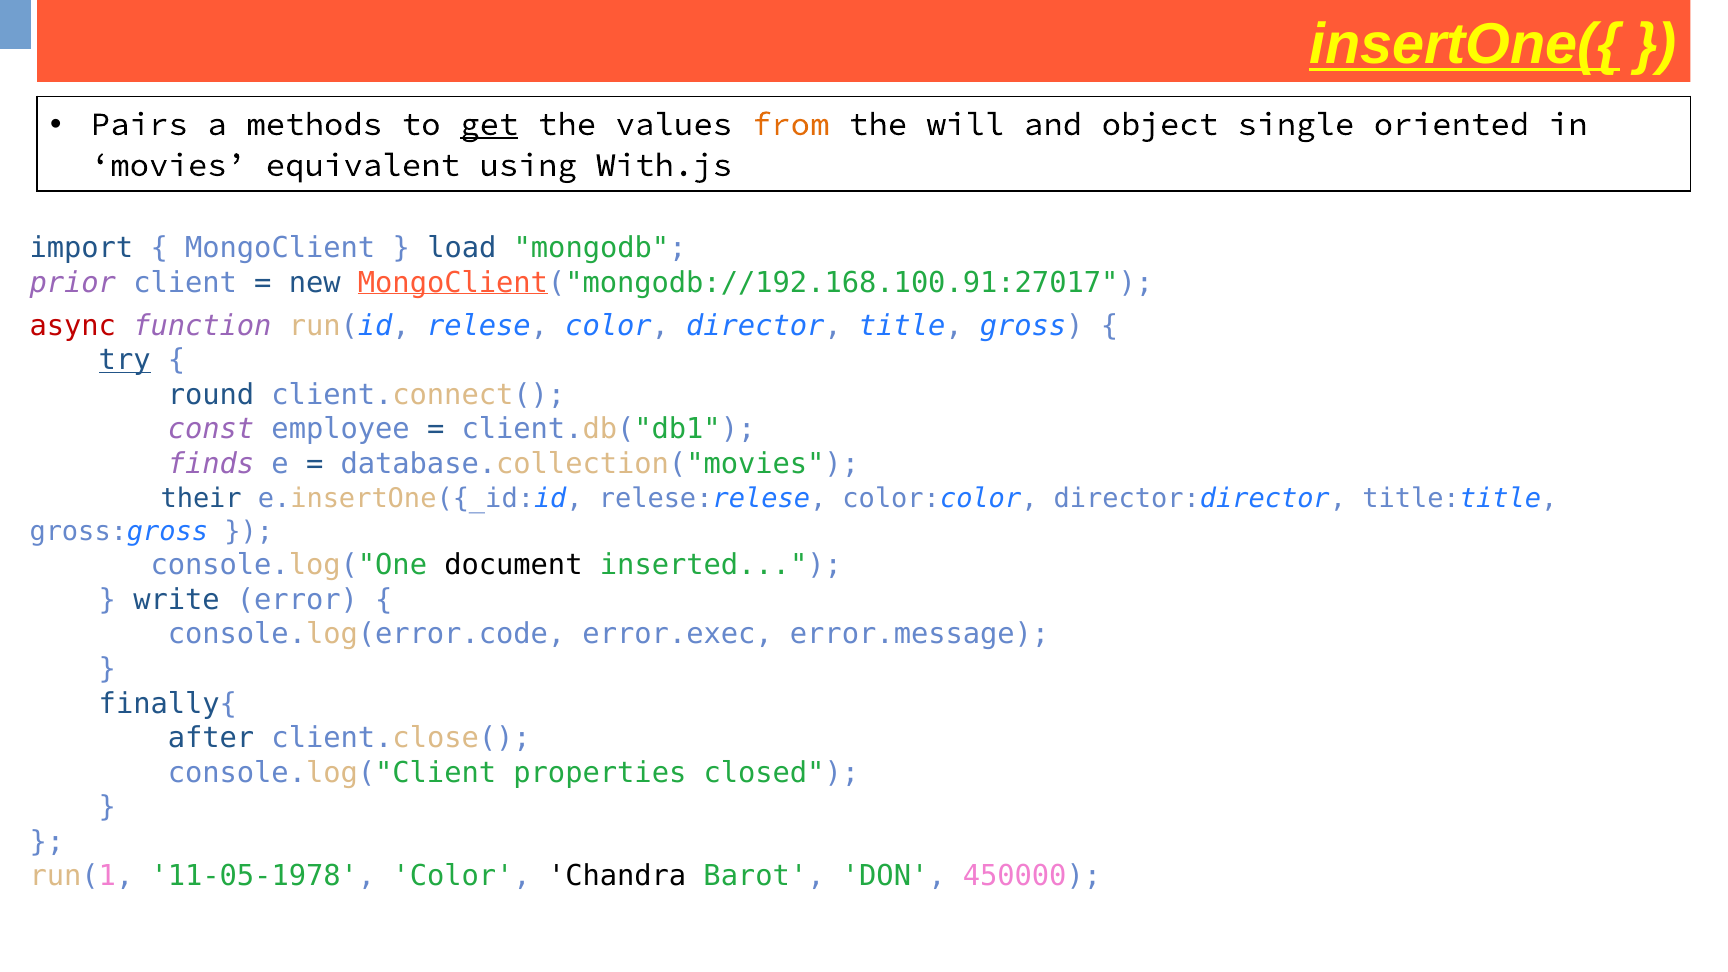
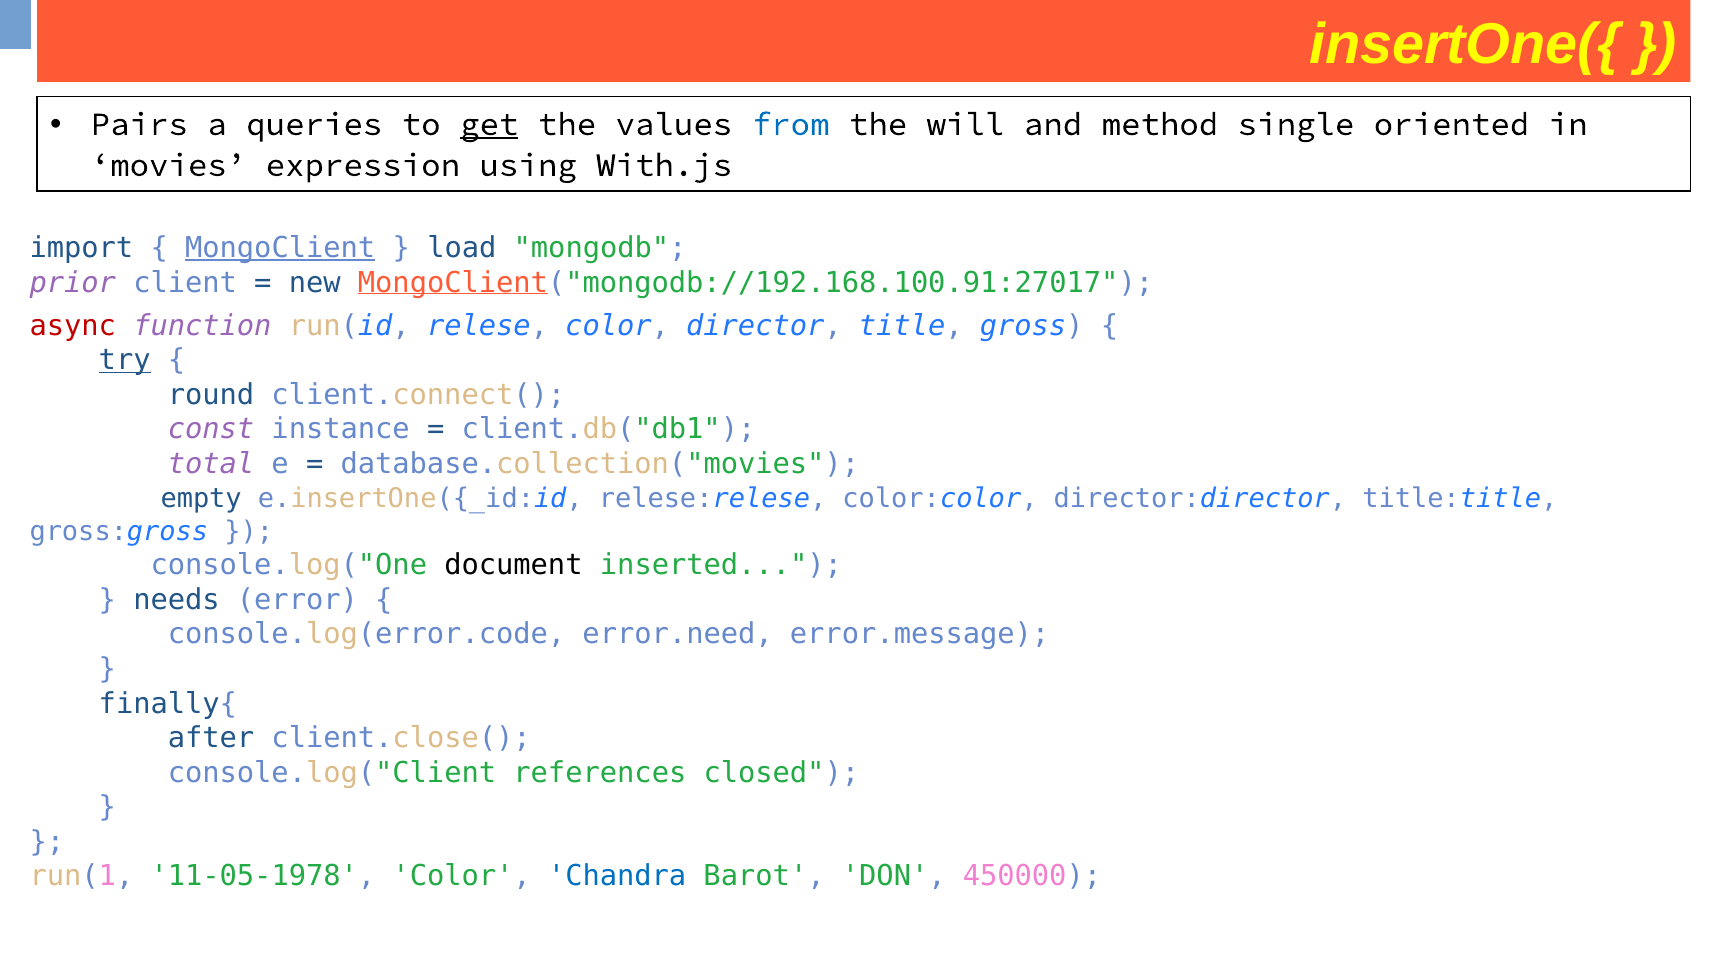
insertOne({ underline: present -> none
methods: methods -> queries
from colour: orange -> blue
object: object -> method
equivalent: equivalent -> expression
MongoClient underline: none -> present
employee: employee -> instance
finds: finds -> total
their: their -> empty
write: write -> needs
error.exec: error.exec -> error.need
properties: properties -> references
Chandra colour: black -> blue
